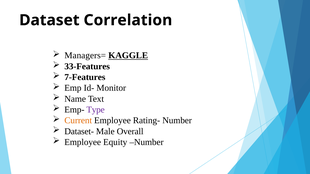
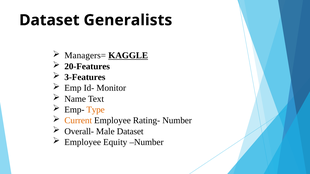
Correlation: Correlation -> Generalists
33-Features: 33-Features -> 20-Features
7-Features: 7-Features -> 3-Features
Type colour: purple -> orange
Dataset-: Dataset- -> Overall-
Male Overall: Overall -> Dataset
